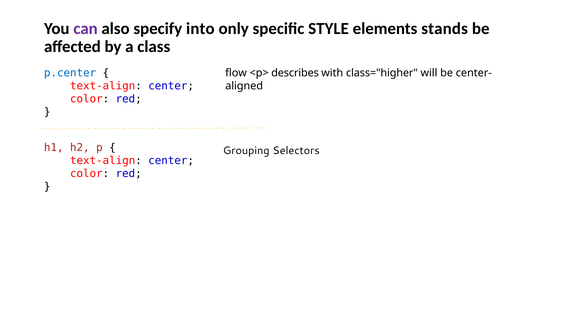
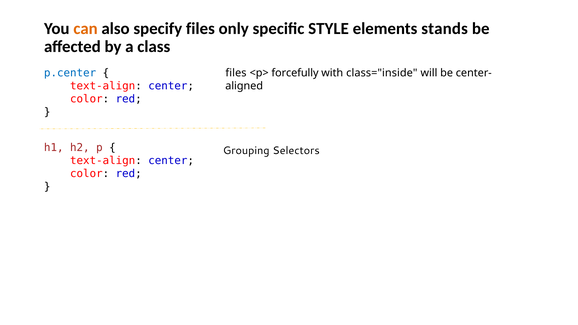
can colour: purple -> orange
specify into: into -> files
flow at (236, 73): flow -> files
describes: describes -> forcefully
class="higher: class="higher -> class="inside
